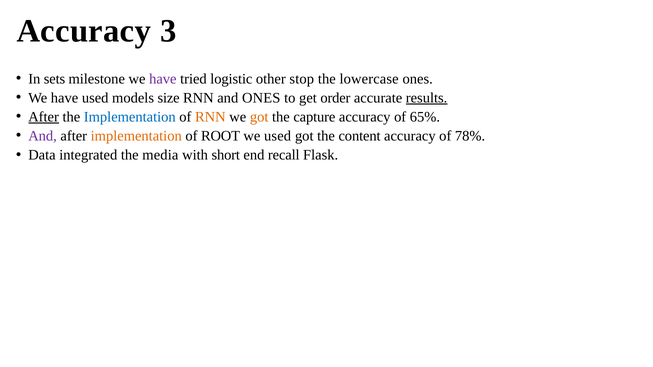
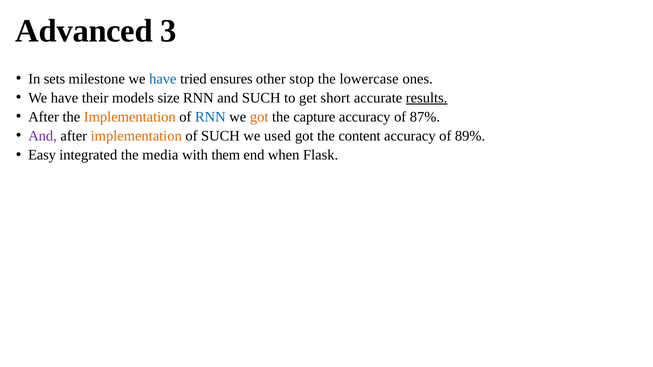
Accuracy at (84, 31): Accuracy -> Advanced
have at (163, 79) colour: purple -> blue
logistic: logistic -> ensures
have used: used -> their
and ONES: ONES -> SUCH
order: order -> short
After at (44, 117) underline: present -> none
Implementation at (130, 117) colour: blue -> orange
RNN at (210, 117) colour: orange -> blue
65%: 65% -> 87%
of ROOT: ROOT -> SUCH
78%: 78% -> 89%
Data: Data -> Easy
short: short -> them
recall: recall -> when
